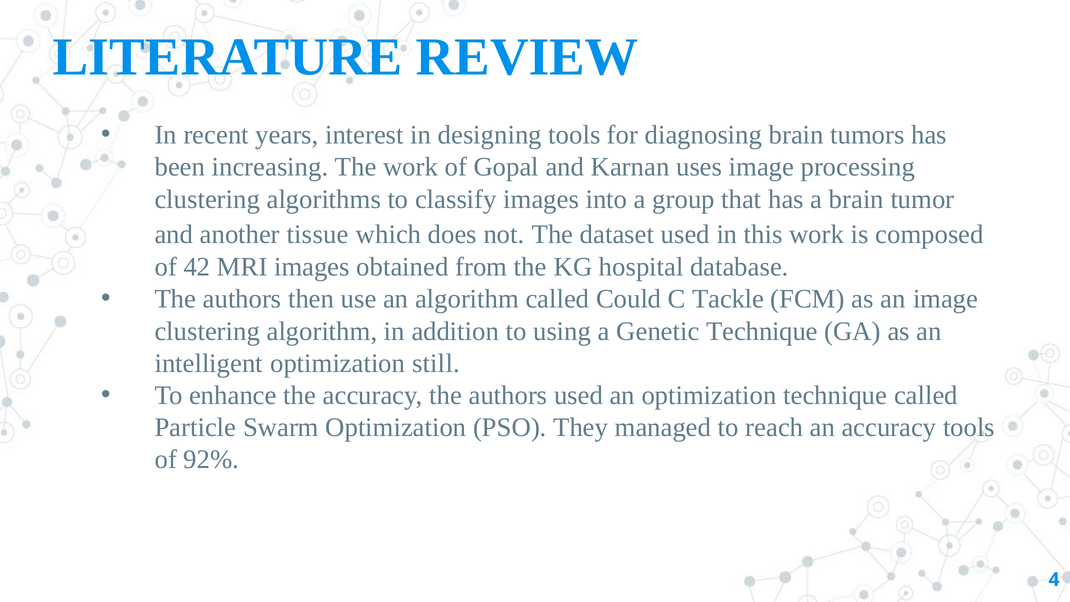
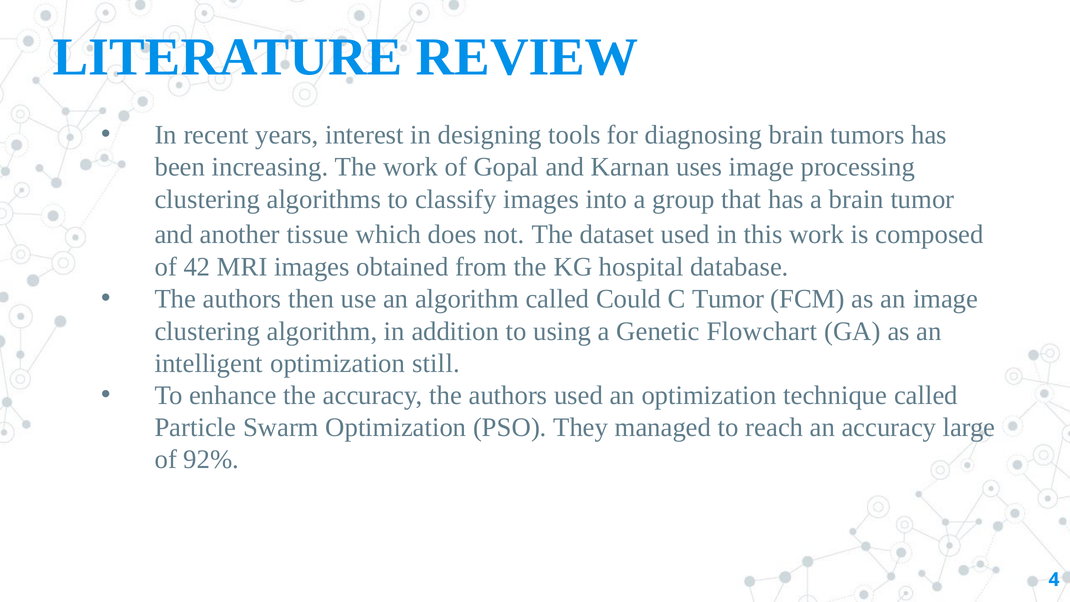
C Tackle: Tackle -> Tumor
Genetic Technique: Technique -> Flowchart
accuracy tools: tools -> large
